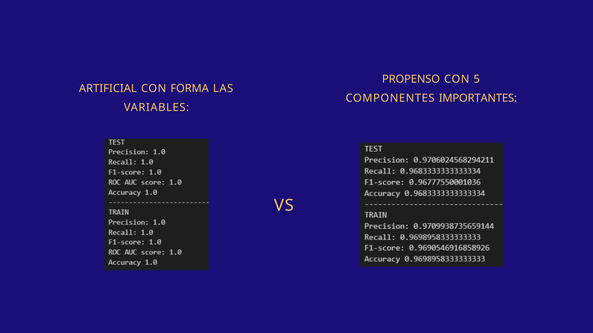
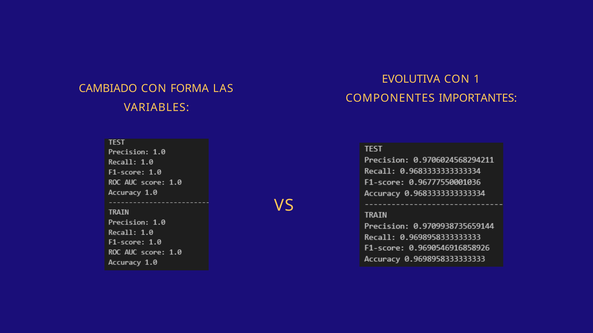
PROPENSO: PROPENSO -> EVOLUTIVA
5: 5 -> 1
ARTIFICIAL: ARTIFICIAL -> CAMBIADO
